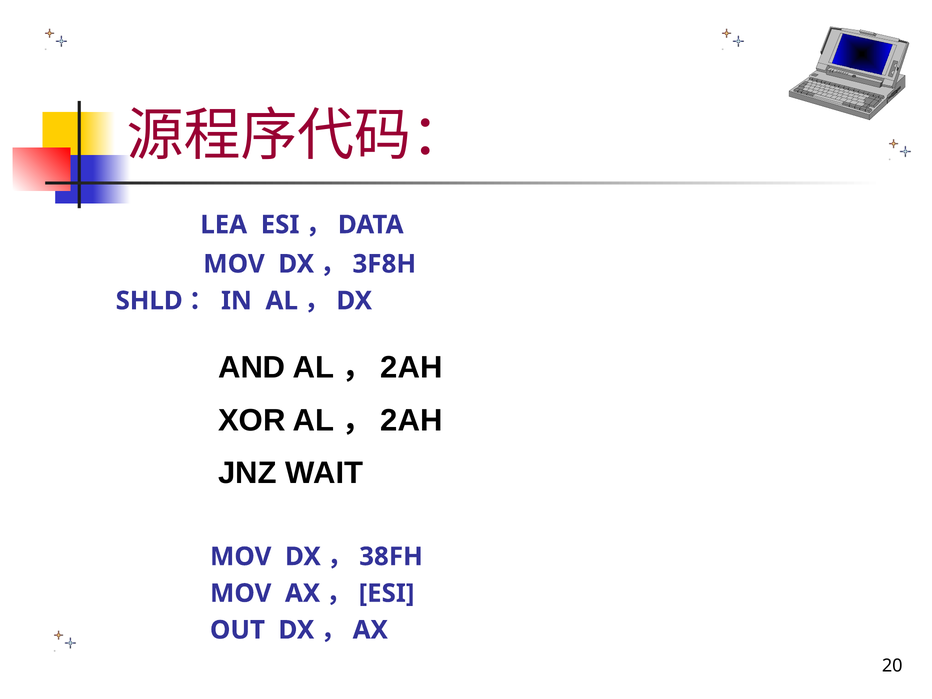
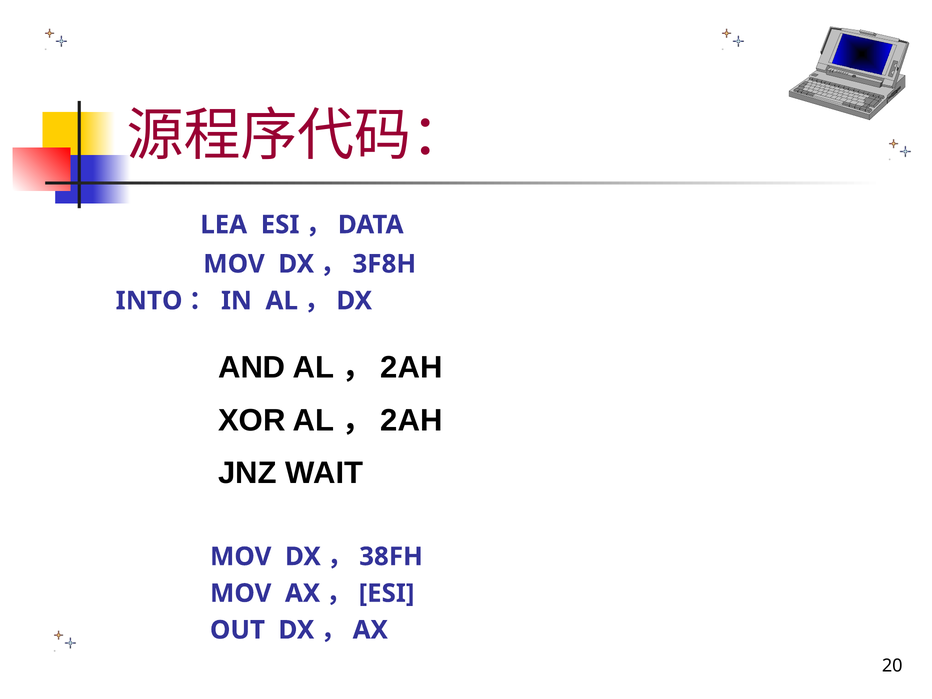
SHLD: SHLD -> INTO
